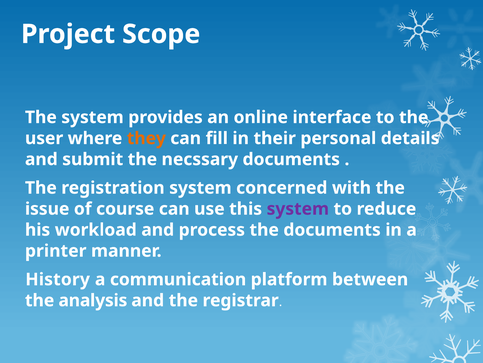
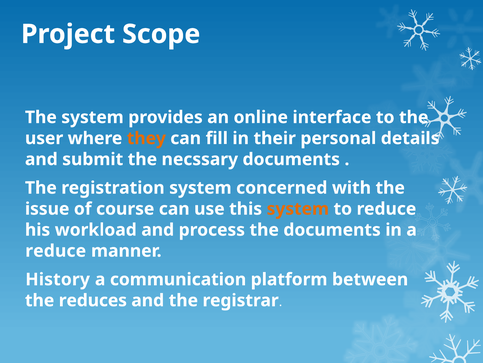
system at (298, 208) colour: purple -> orange
printer at (56, 250): printer -> reduce
analysis: analysis -> reduces
